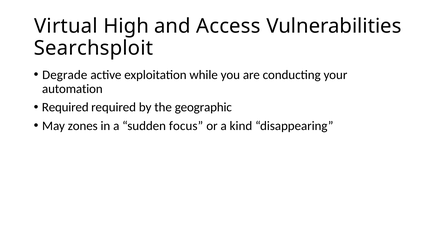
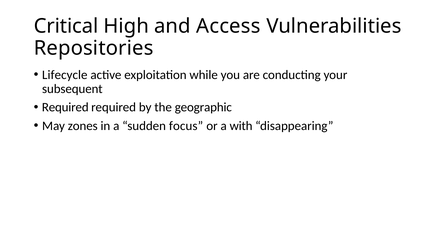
Virtual: Virtual -> Critical
Searchsploit: Searchsploit -> Repositories
Degrade: Degrade -> Lifecycle
automation: automation -> subsequent
kind: kind -> with
